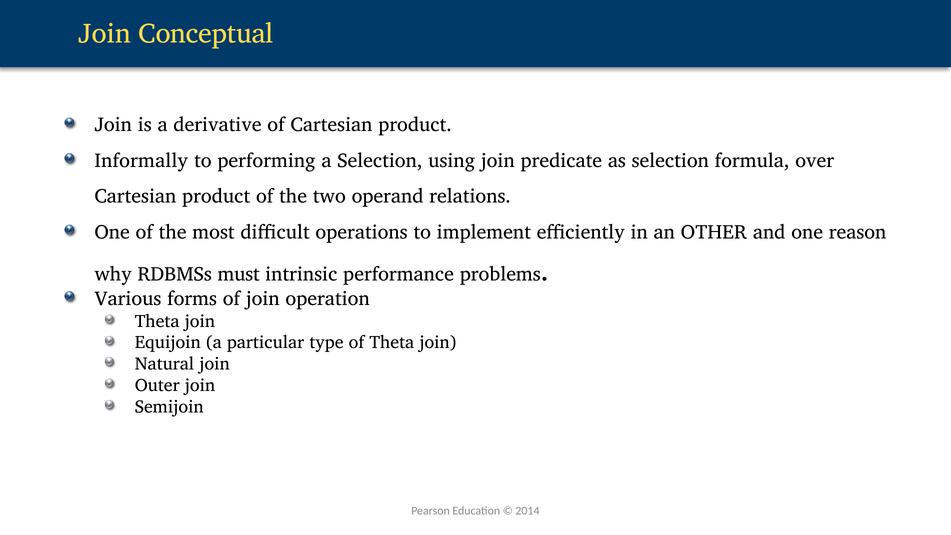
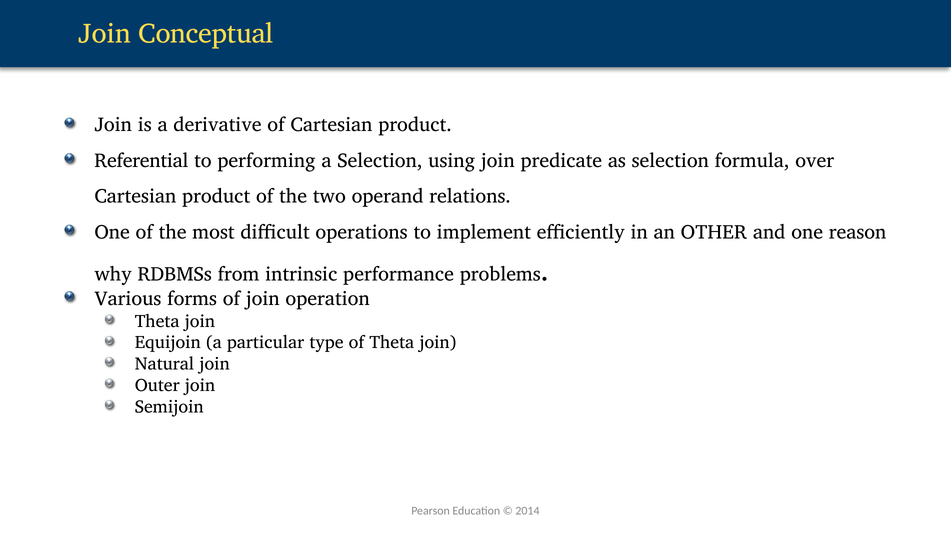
Informally: Informally -> Referential
must: must -> from
